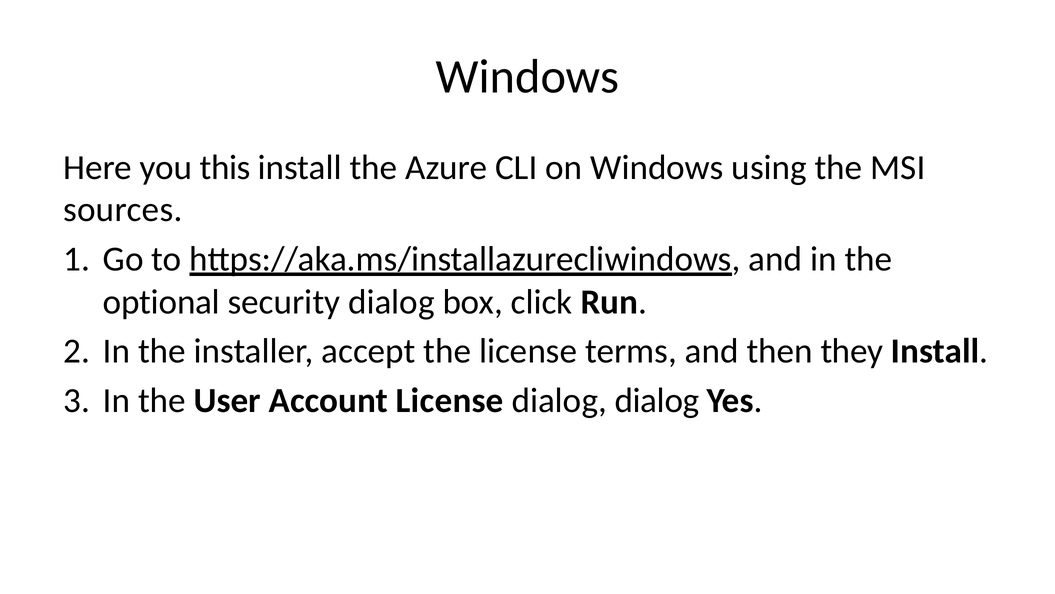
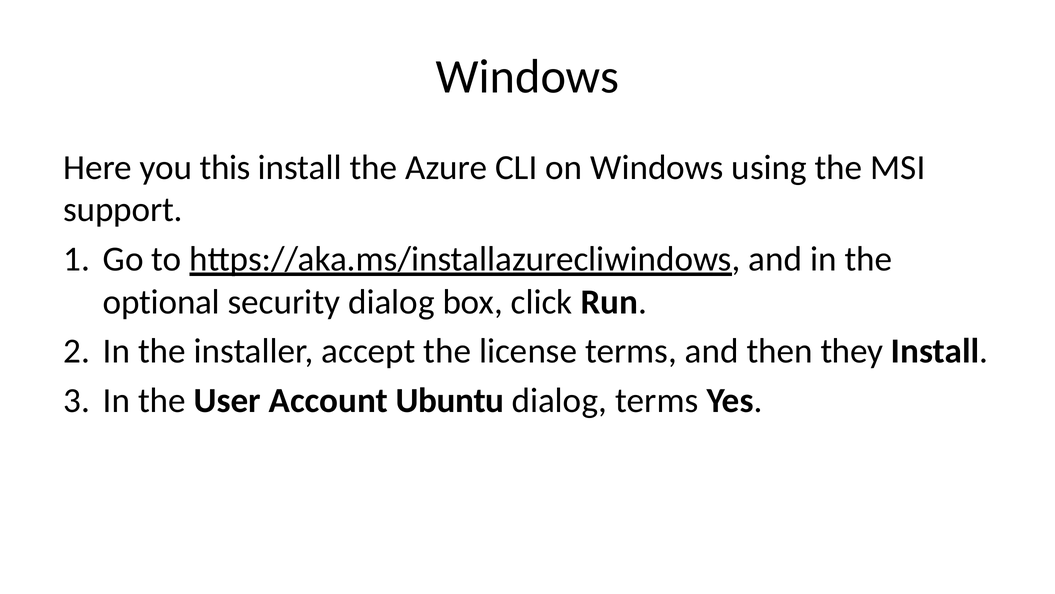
sources: sources -> support
Account License: License -> Ubuntu
dialog dialog: dialog -> terms
